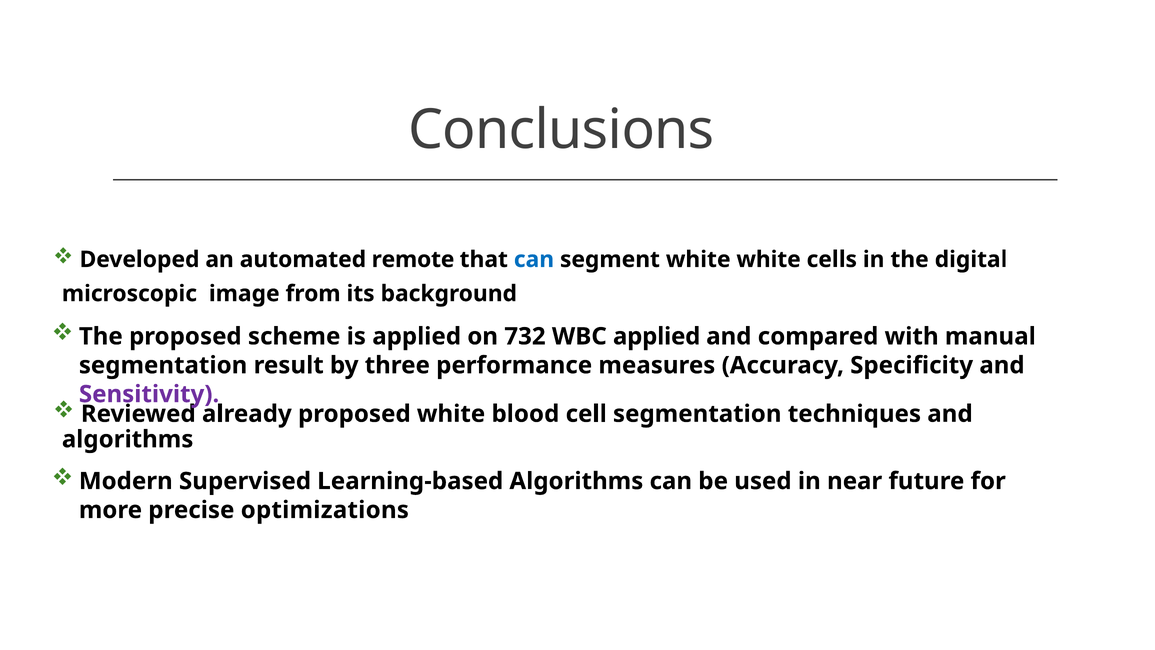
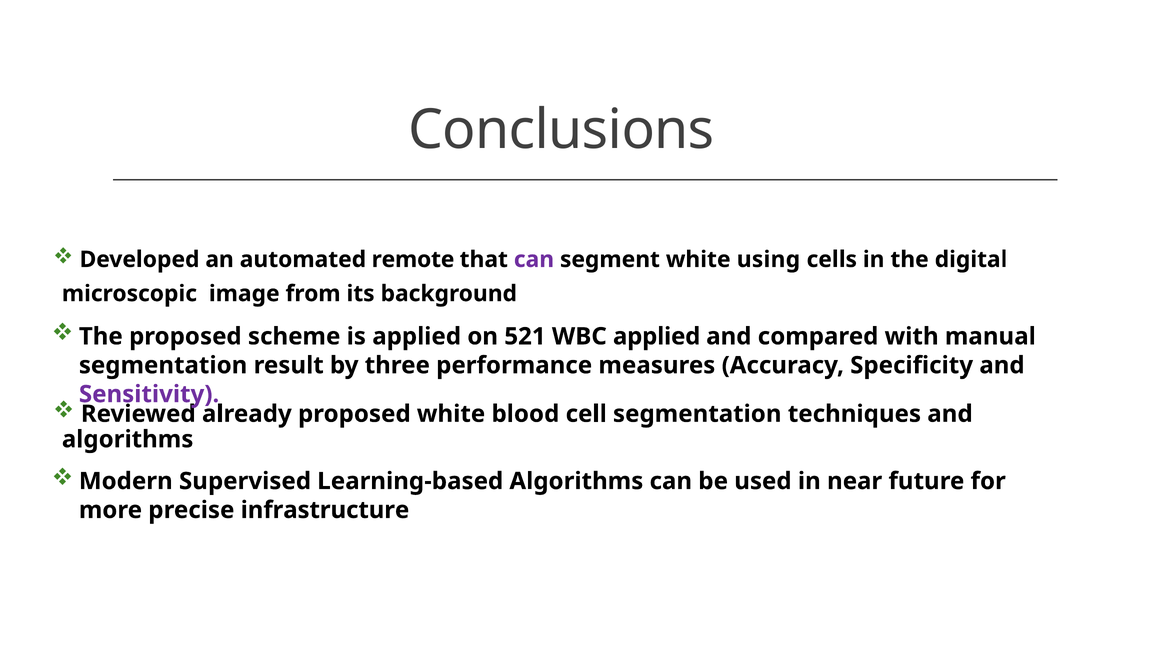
can at (534, 259) colour: blue -> purple
white white: white -> using
732: 732 -> 521
optimizations: optimizations -> infrastructure
